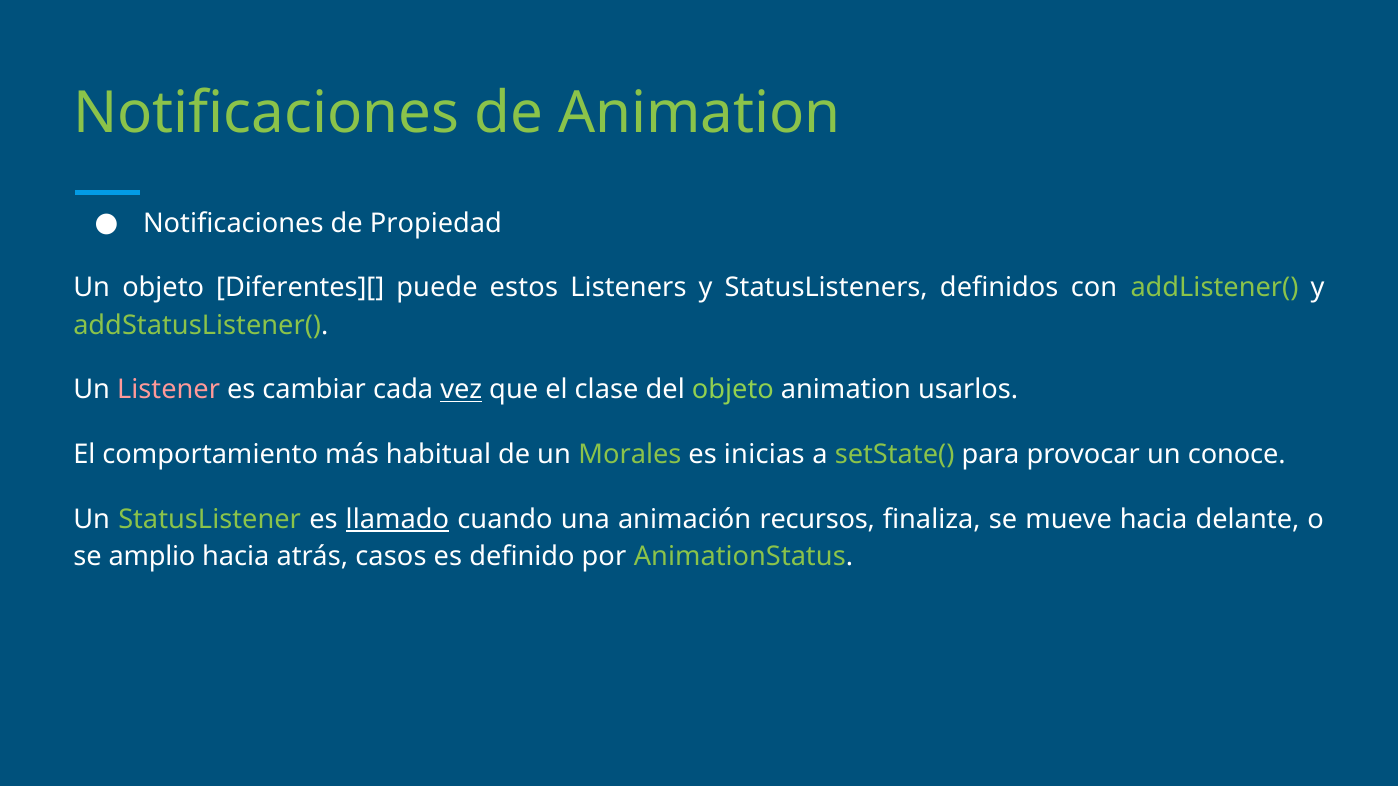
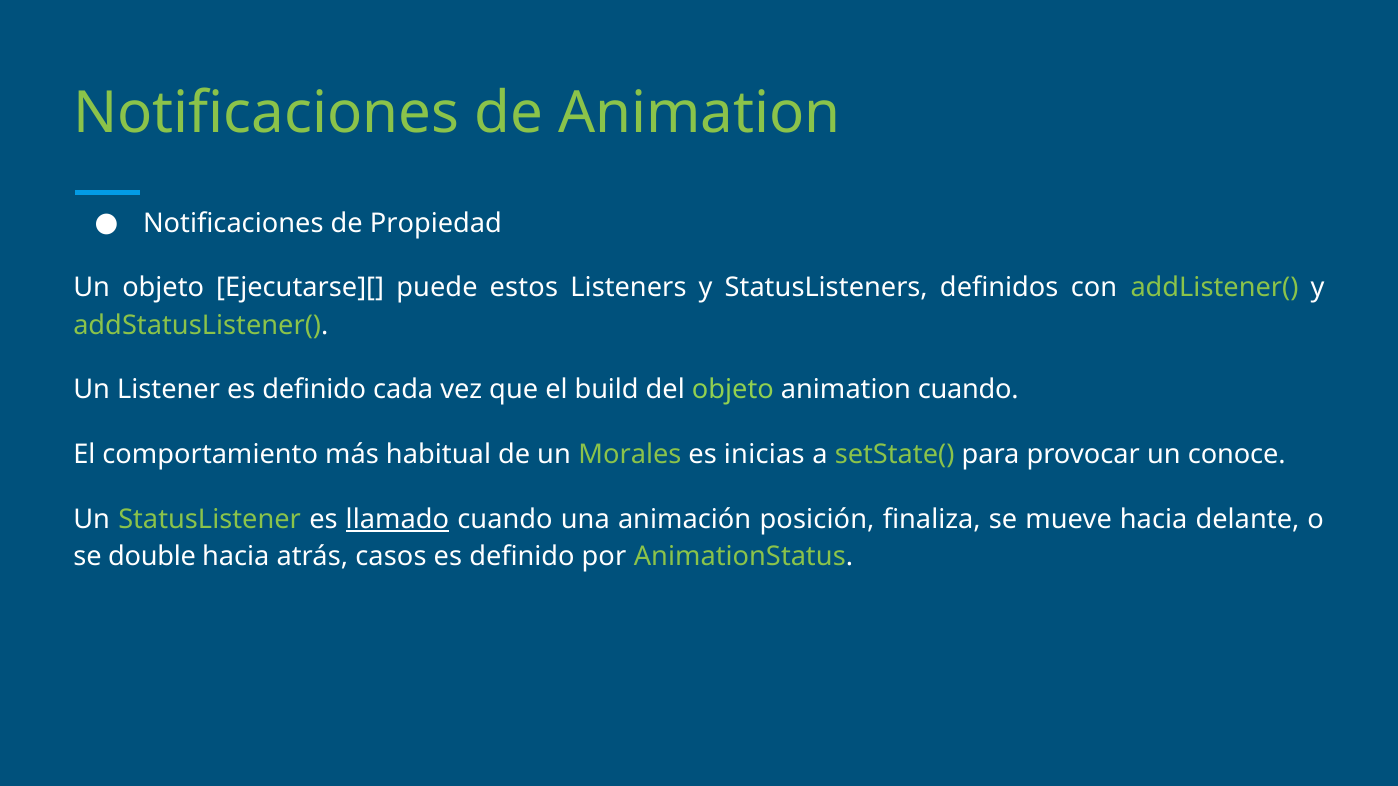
Diferentes][: Diferentes][ -> Ejecutarse][
Listener colour: pink -> white
cambiar at (314, 390): cambiar -> definido
vez underline: present -> none
clase: clase -> build
animation usarlos: usarlos -> cuando
recursos: recursos -> posición
amplio: amplio -> double
